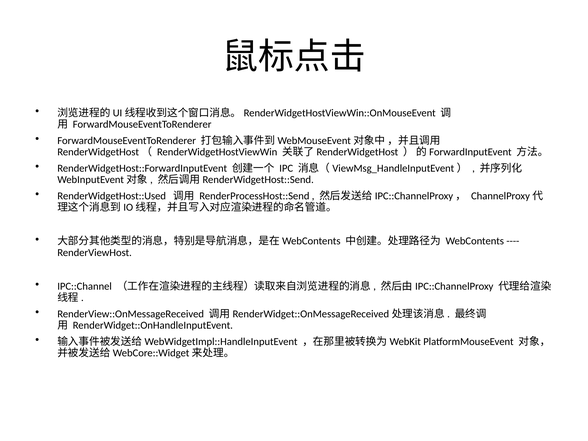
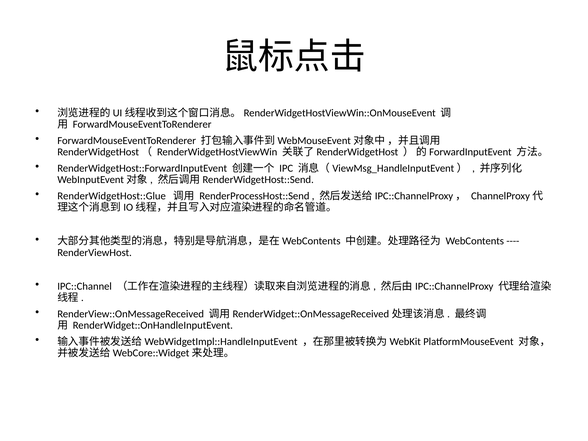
RenderWidgetHost::Used: RenderWidgetHost::Used -> RenderWidgetHost::Glue
